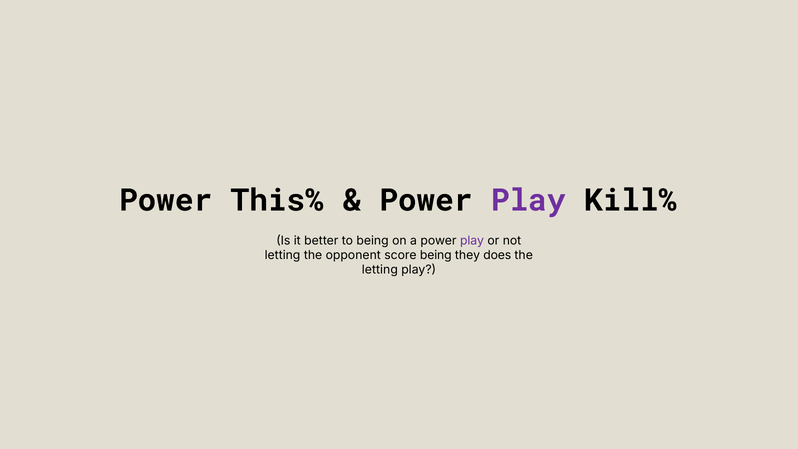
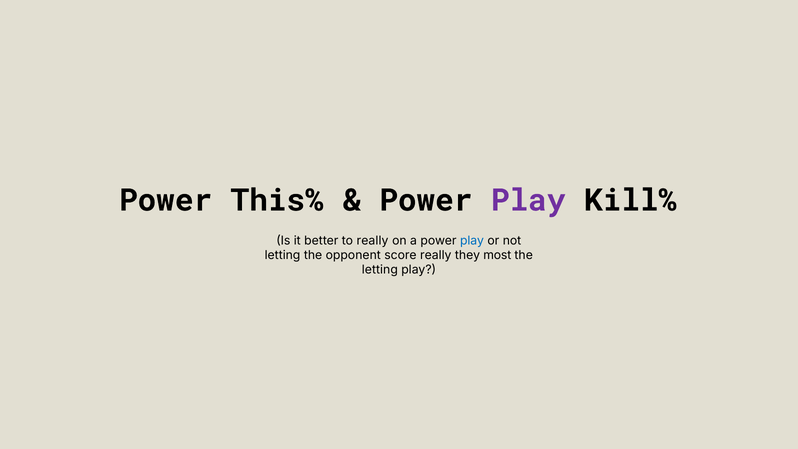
to being: being -> really
play at (472, 241) colour: purple -> blue
score being: being -> really
does: does -> most
